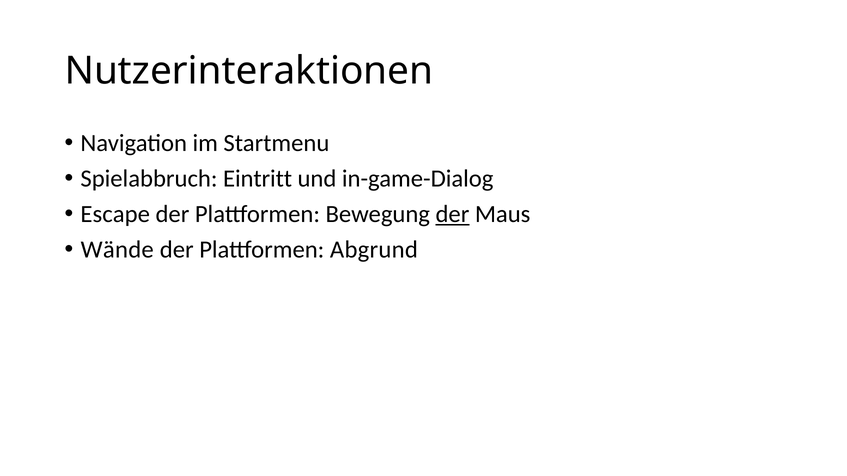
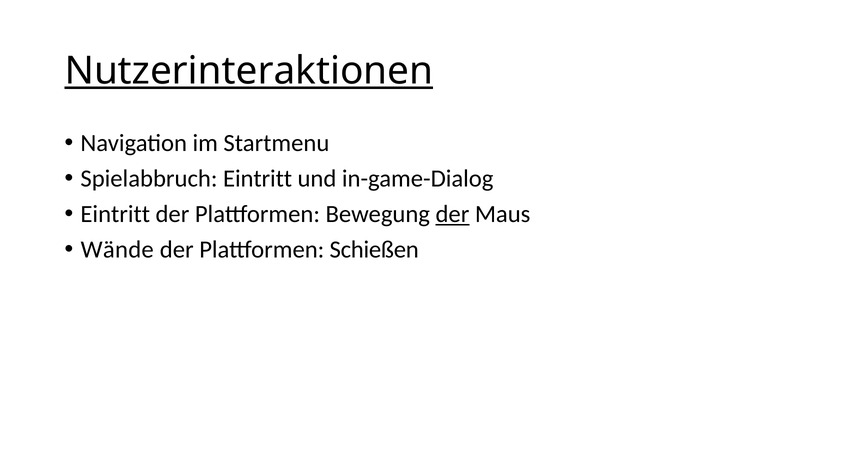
Nutzerinteraktionen underline: none -> present
Escape at (115, 214): Escape -> Eintritt
Abgrund: Abgrund -> Schießen
